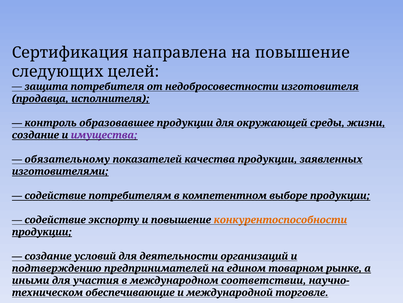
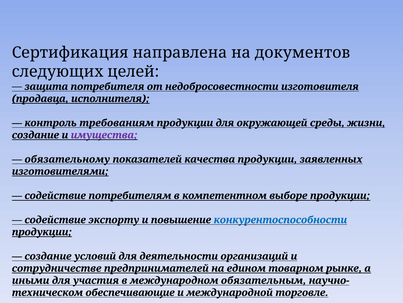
на повышение: повышение -> документов
образовавшее: образовавшее -> требованиям
конкурентоспособности colour: orange -> blue
подтверждению: подтверждению -> сотрудничестве
соответствии: соответствии -> обязательным
